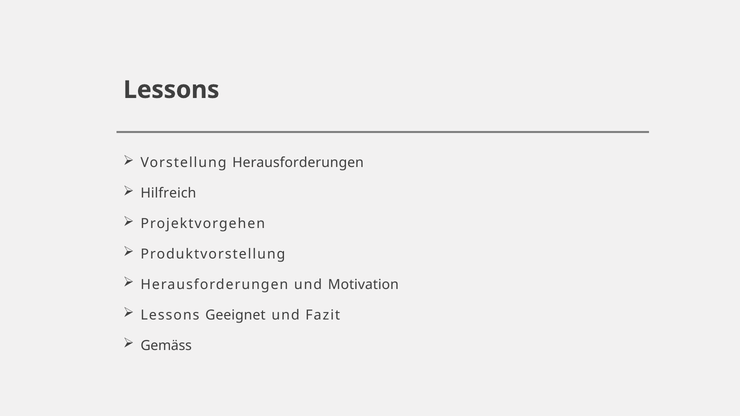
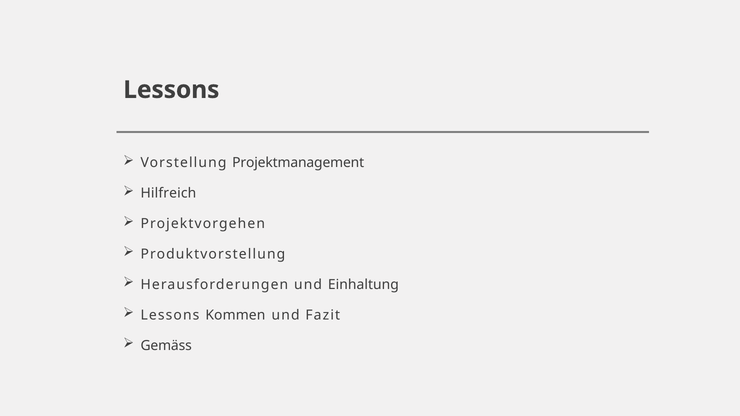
Vorstellung Herausforderungen: Herausforderungen -> Projektmanagement
Motivation: Motivation -> Einhaltung
Geeignet: Geeignet -> Kommen
